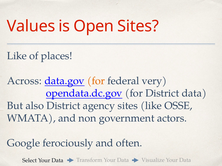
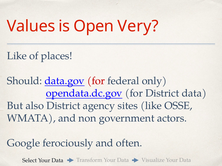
Open Sites: Sites -> Very
Across: Across -> Should
for at (96, 81) colour: orange -> red
very: very -> only
